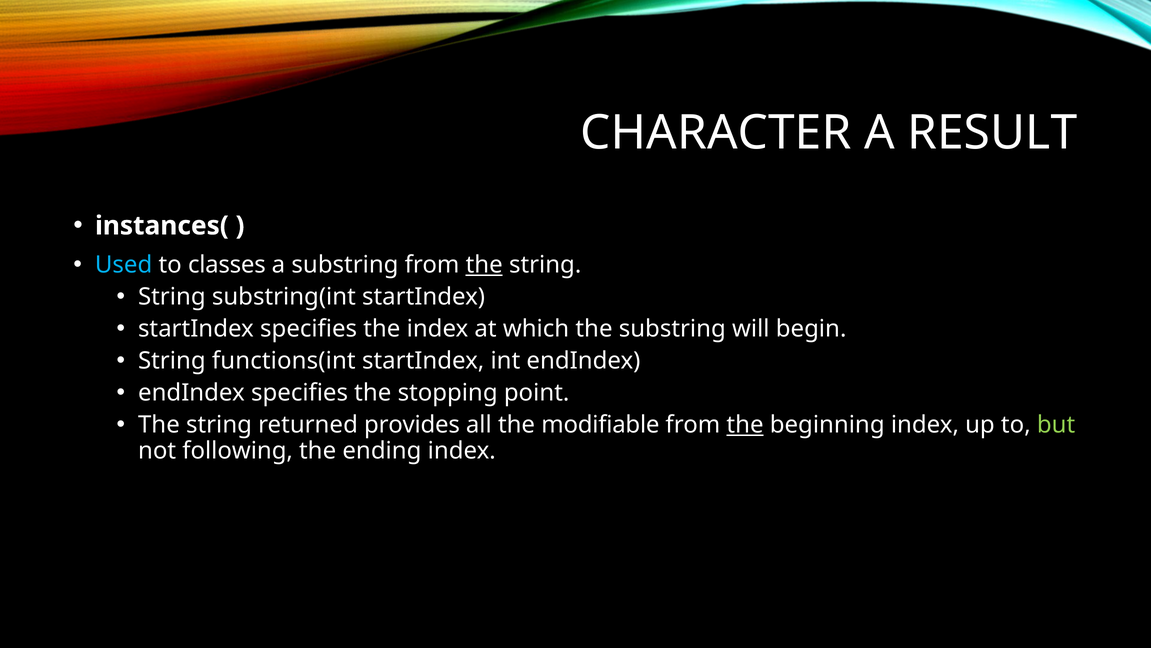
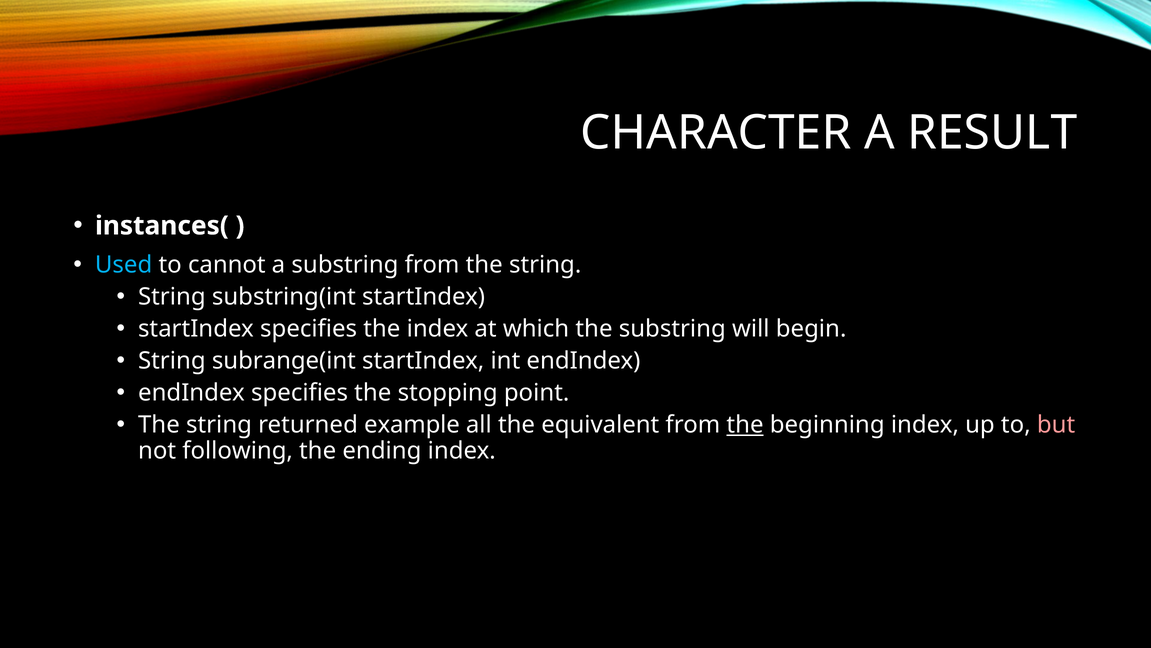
classes: classes -> cannot
the at (484, 265) underline: present -> none
functions(int: functions(int -> subrange(int
provides: provides -> example
modifiable: modifiable -> equivalent
but colour: light green -> pink
